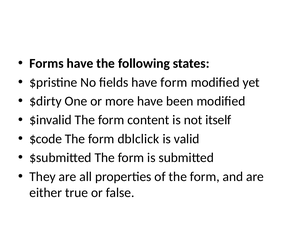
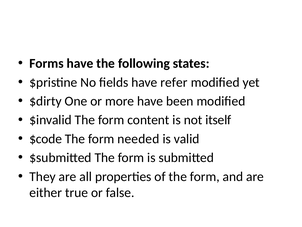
have form: form -> refer
dblclick: dblclick -> needed
